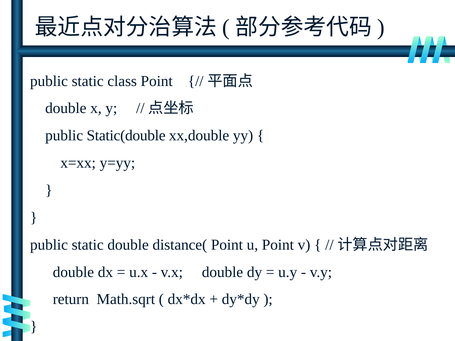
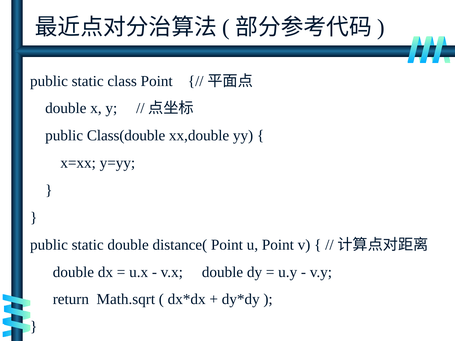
Static(double: Static(double -> Class(double
